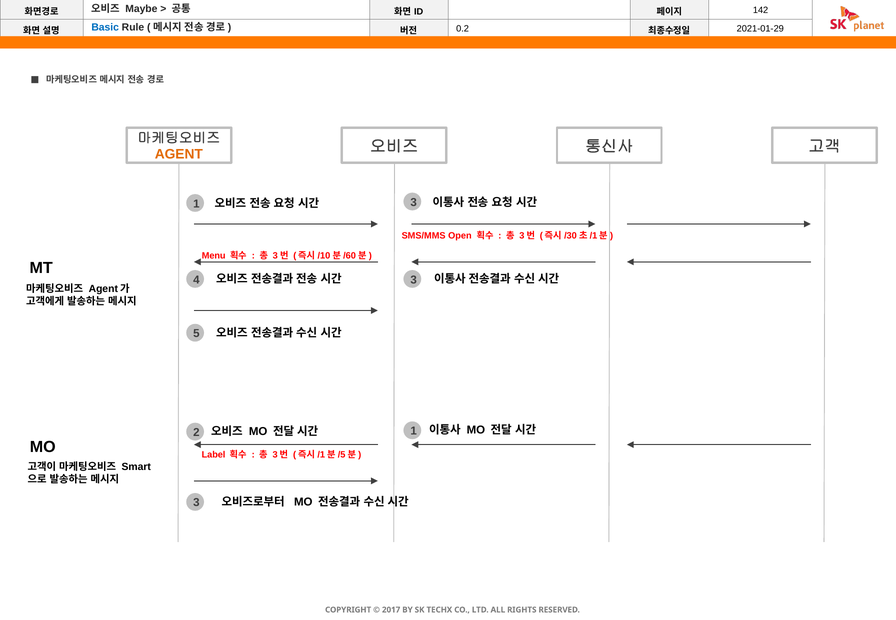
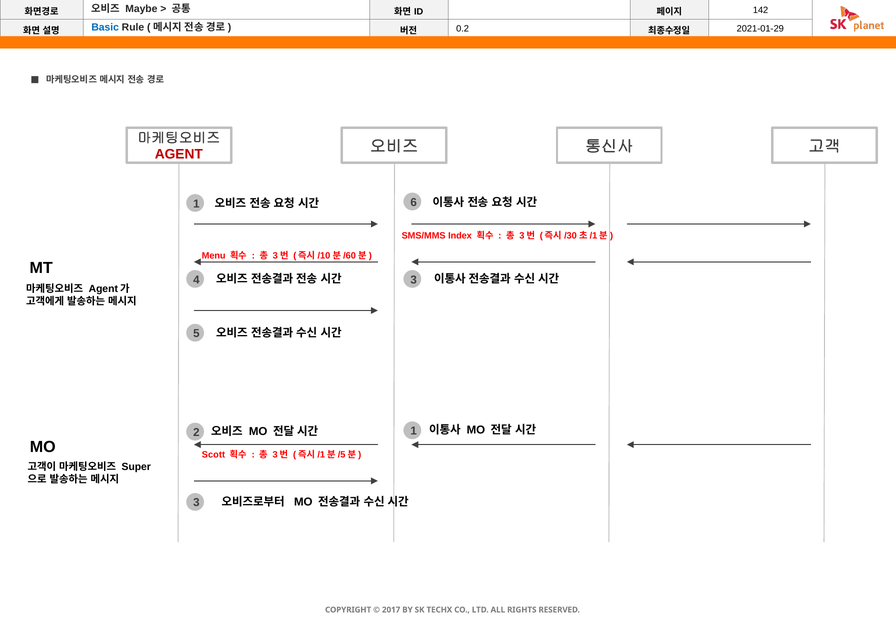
AGENT colour: orange -> red
1 3: 3 -> 6
Open: Open -> Index
Label: Label -> Scott
Smart: Smart -> Super
